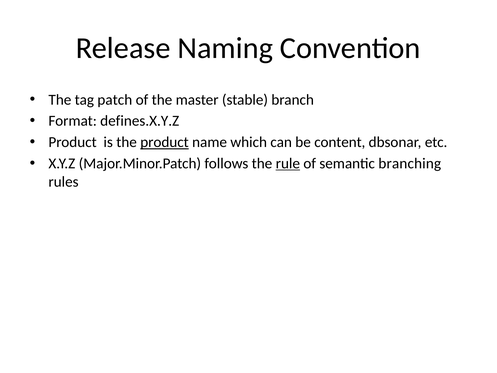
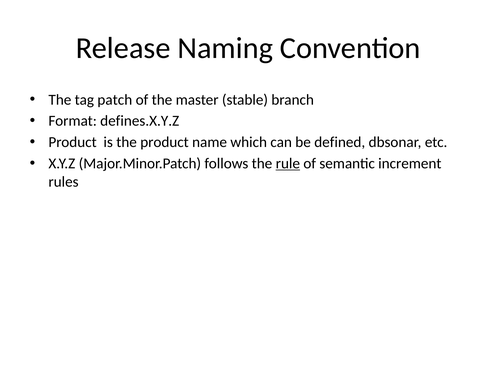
product at (165, 142) underline: present -> none
content: content -> defined
branching: branching -> increment
